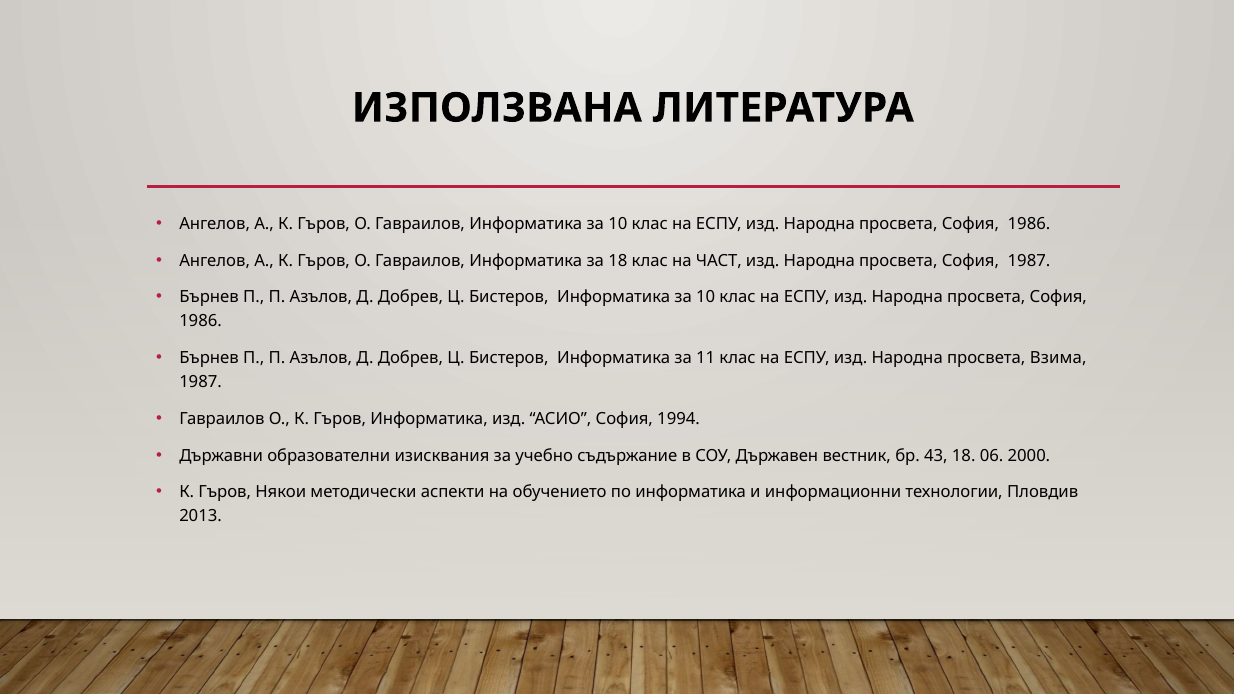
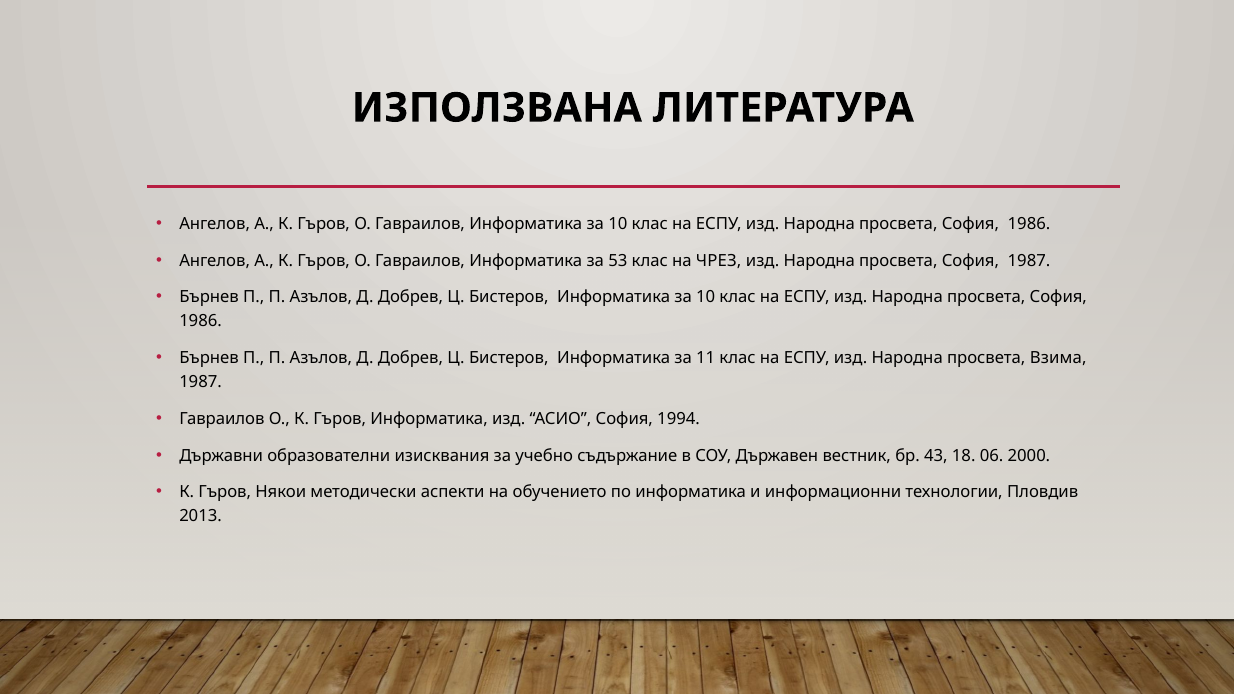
за 18: 18 -> 53
ЧАСТ: ЧАСТ -> ЧРЕЗ
